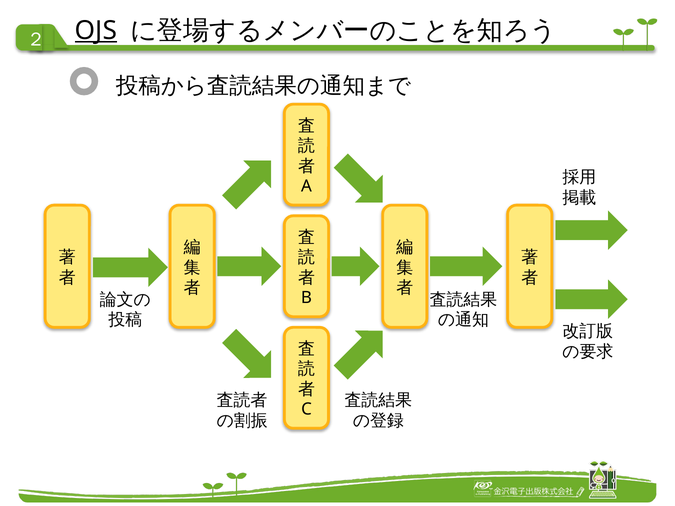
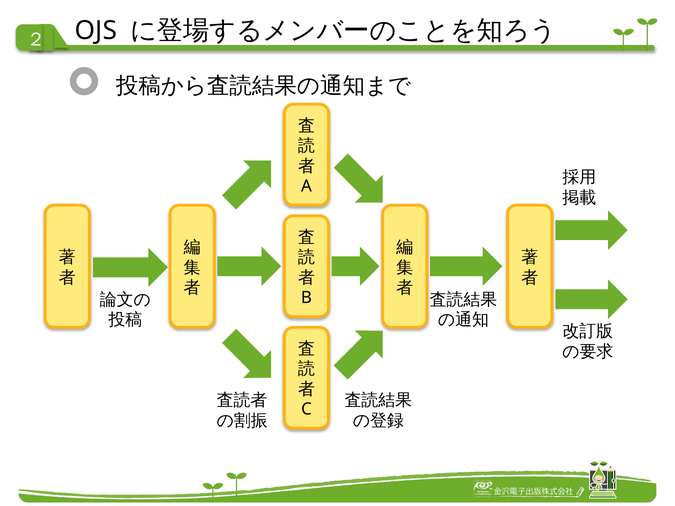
OJS underline: present -> none
